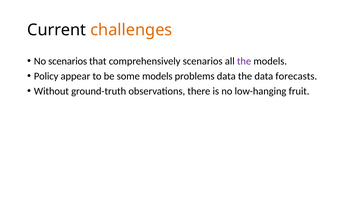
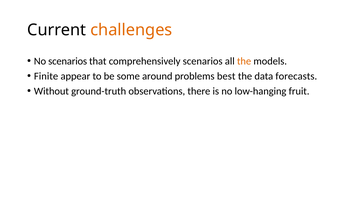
the at (244, 61) colour: purple -> orange
Policy: Policy -> Finite
some models: models -> around
problems data: data -> best
